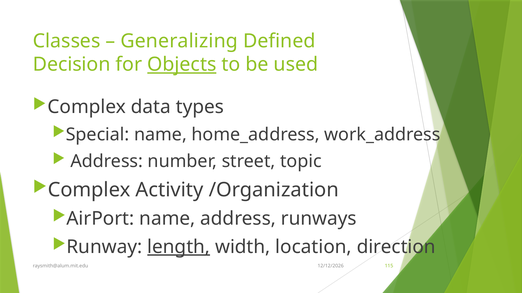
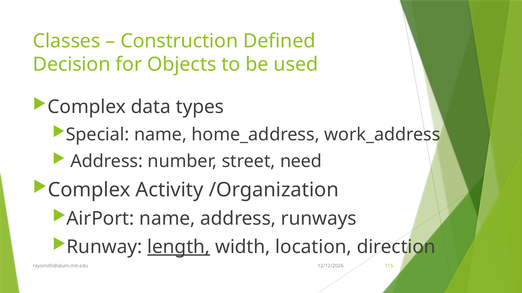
Generalizing: Generalizing -> Construction
Objects underline: present -> none
topic: topic -> need
